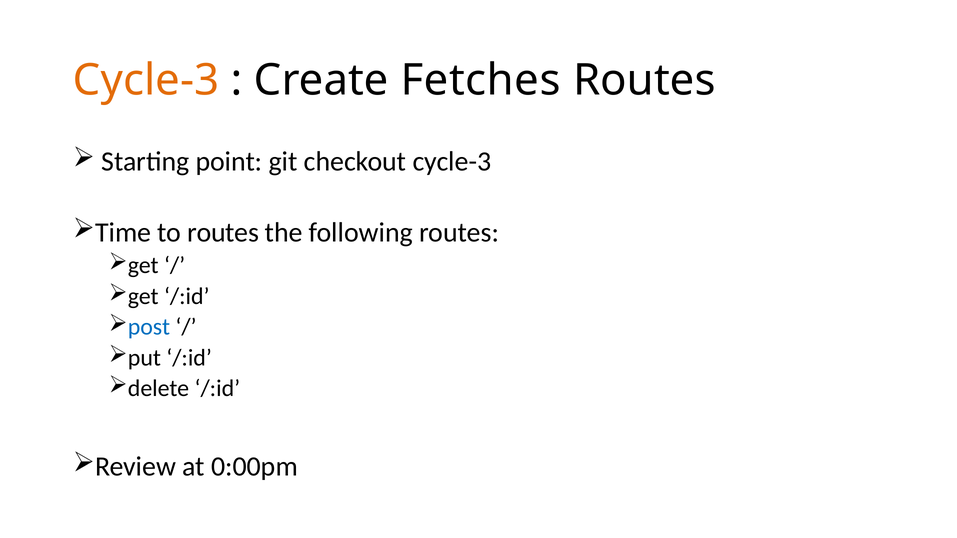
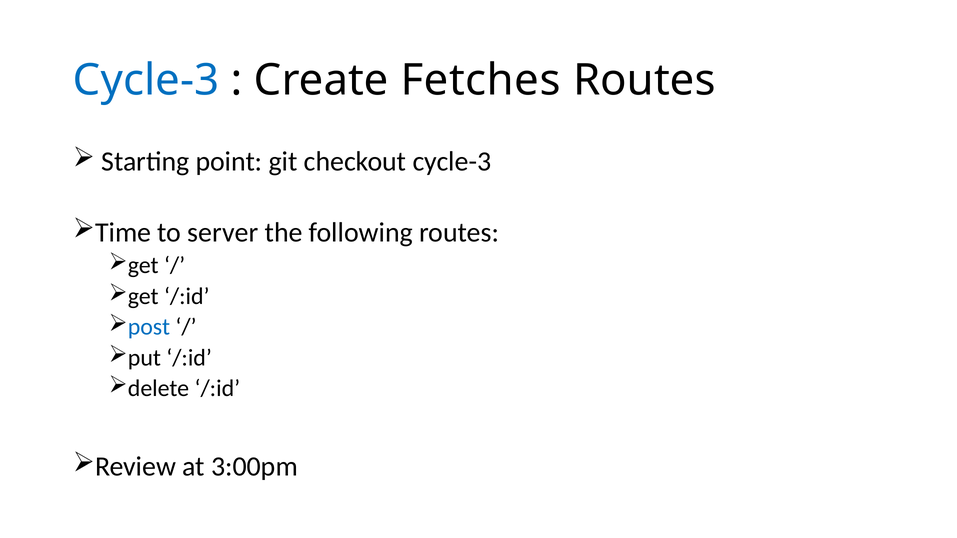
Cycle-3 at (146, 80) colour: orange -> blue
to routes: routes -> server
0:00pm: 0:00pm -> 3:00pm
